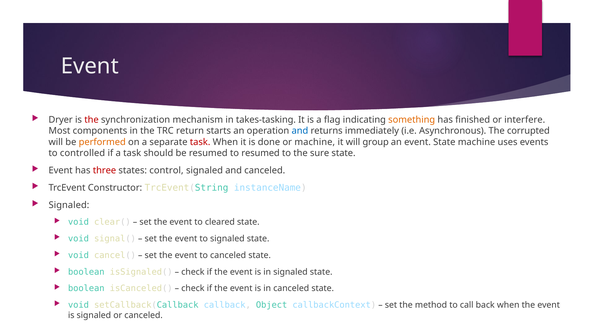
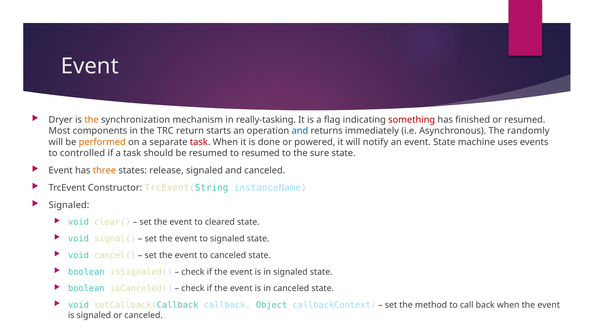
the at (92, 120) colour: red -> orange
takes-tasking: takes-tasking -> really-tasking
something colour: orange -> red
or interfere: interfere -> resumed
corrupted: corrupted -> randomly
or machine: machine -> powered
group: group -> notify
three colour: red -> orange
control: control -> release
